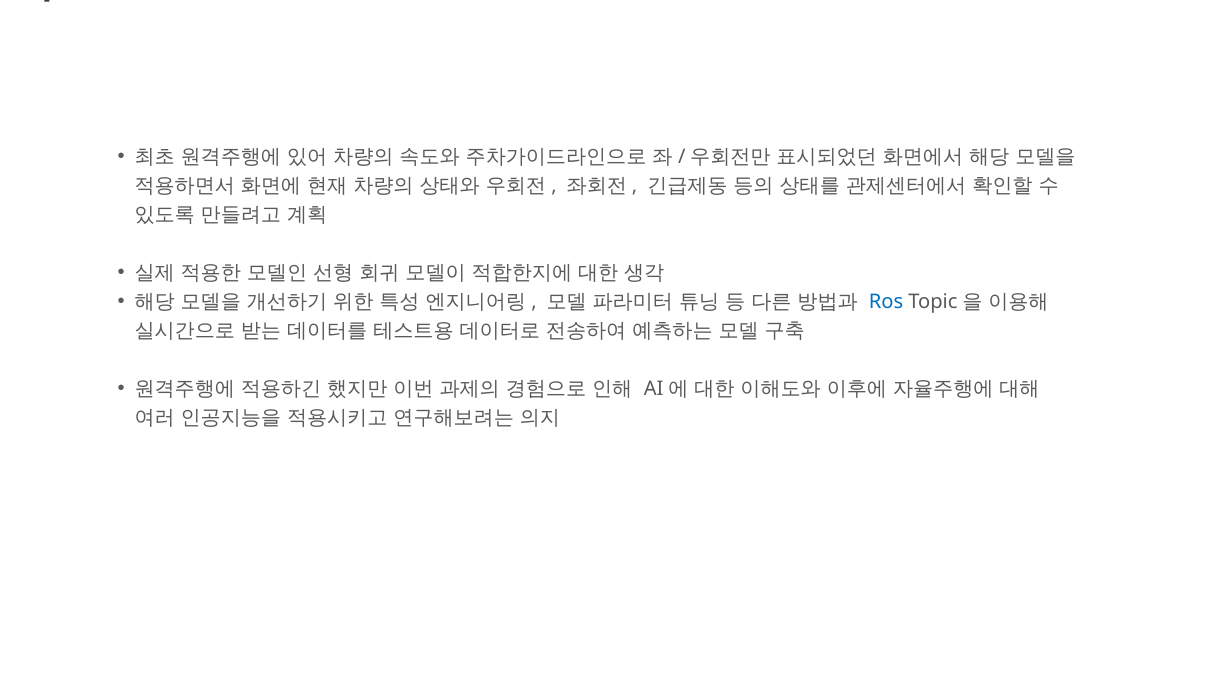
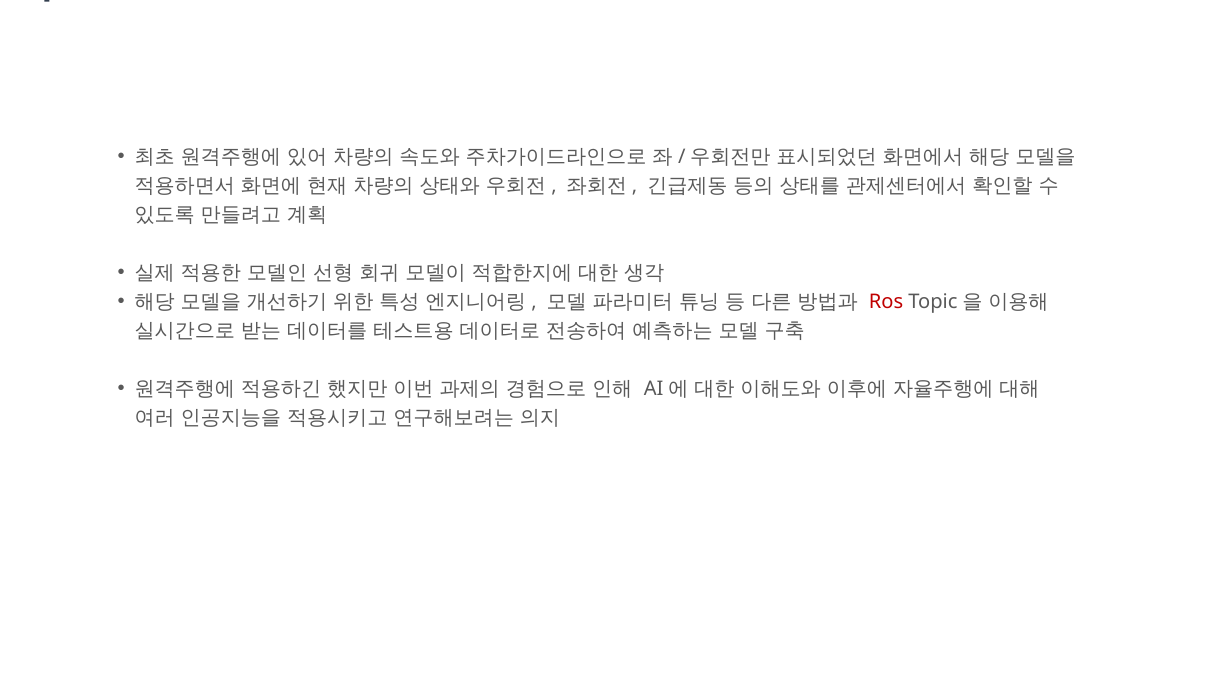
Ros colour: blue -> red
